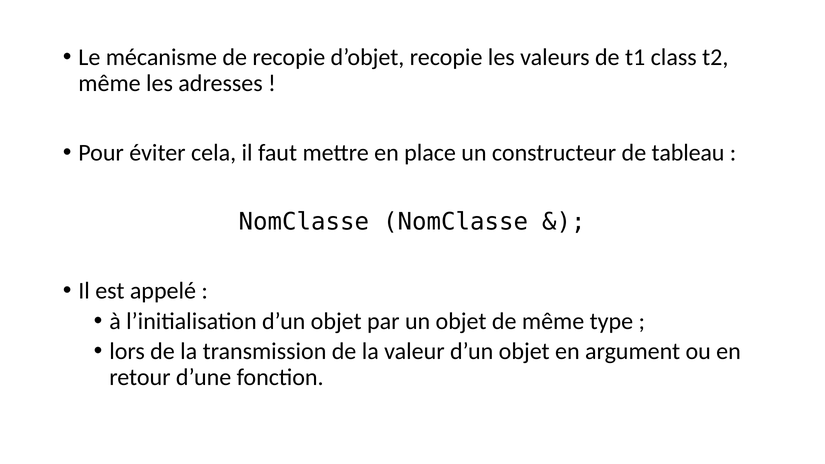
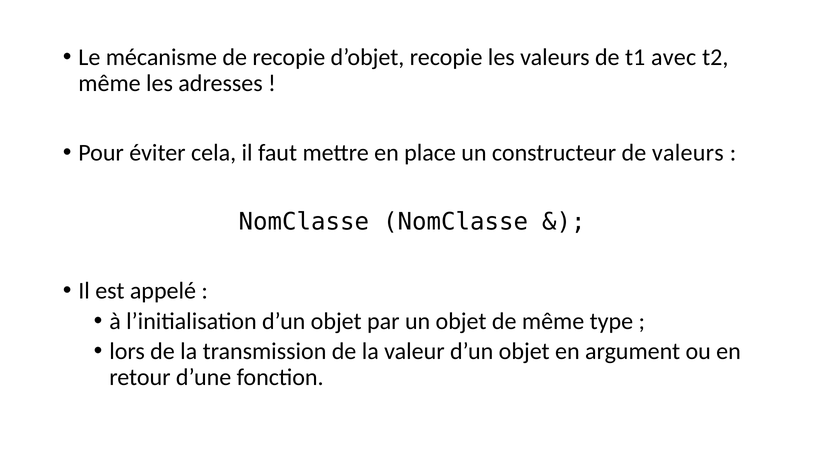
class: class -> avec
de tableau: tableau -> valeurs
